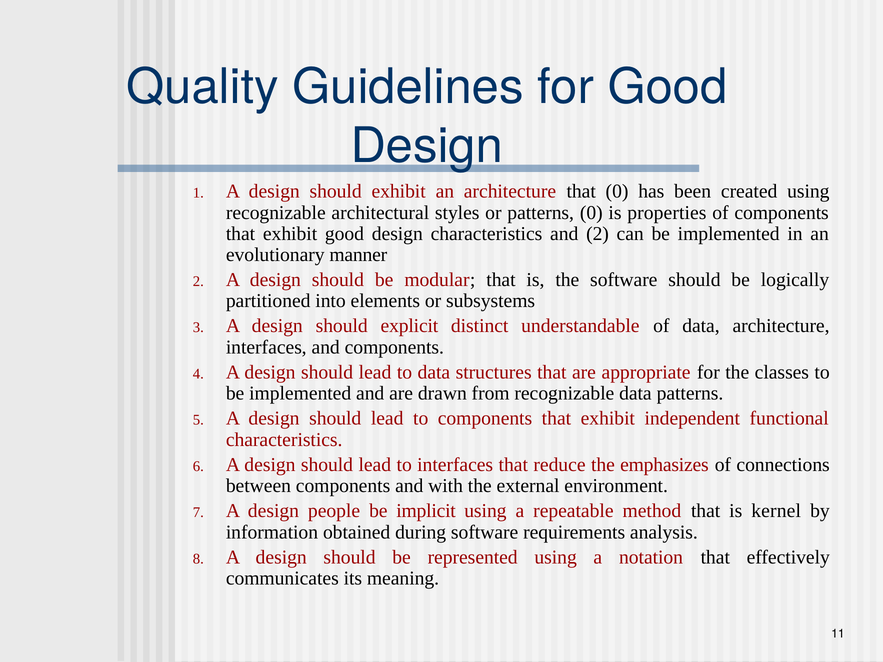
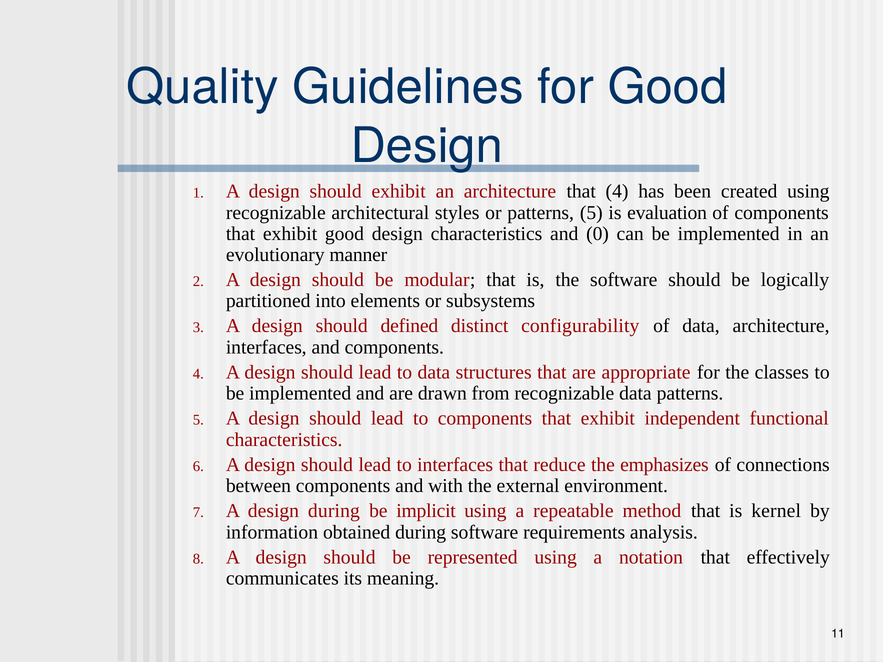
that 0: 0 -> 4
or patterns 0: 0 -> 5
properties: properties -> evaluation
and 2: 2 -> 0
explicit: explicit -> defined
understandable: understandable -> configurability
design people: people -> during
